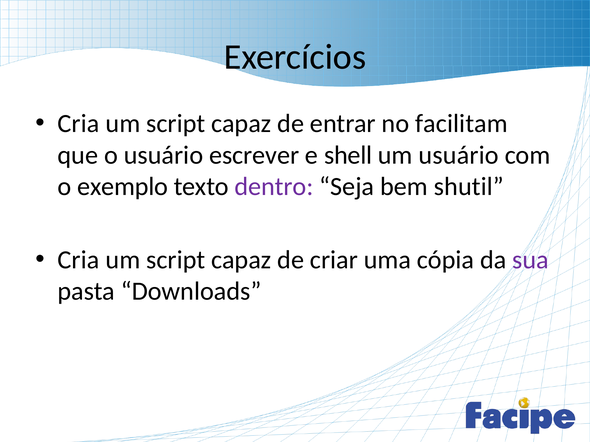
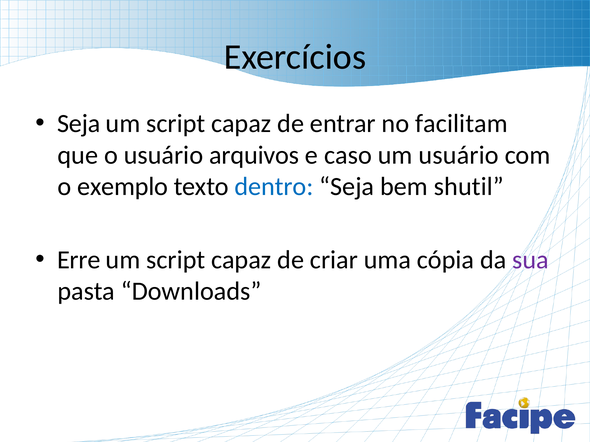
Cria at (79, 124): Cria -> Seja
escrever: escrever -> arquivos
shell: shell -> caso
dentro colour: purple -> blue
Cria at (79, 260): Cria -> Erre
